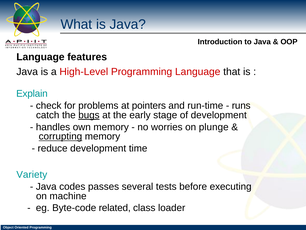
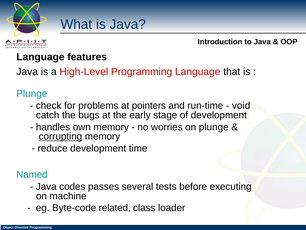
Explain at (32, 94): Explain -> Plunge
runs: runs -> void
bugs underline: present -> none
Variety: Variety -> Named
